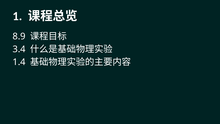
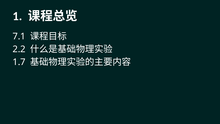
8.9: 8.9 -> 7.1
3.4: 3.4 -> 2.2
1.4: 1.4 -> 1.7
